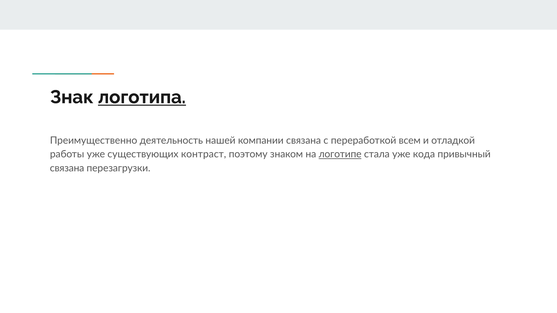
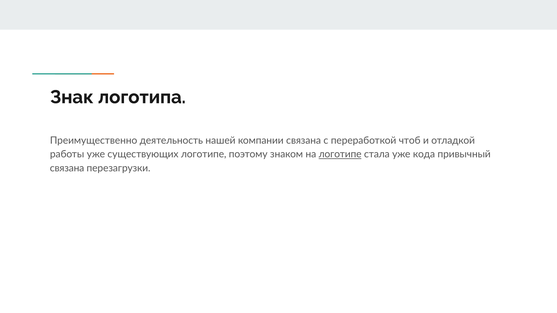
логотипа underline: present -> none
всем: всем -> чтоб
существующих контраст: контраст -> логотипе
